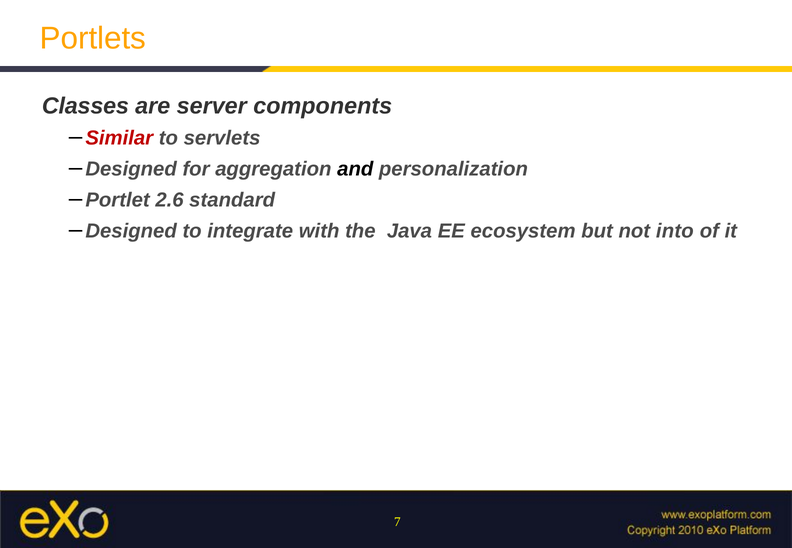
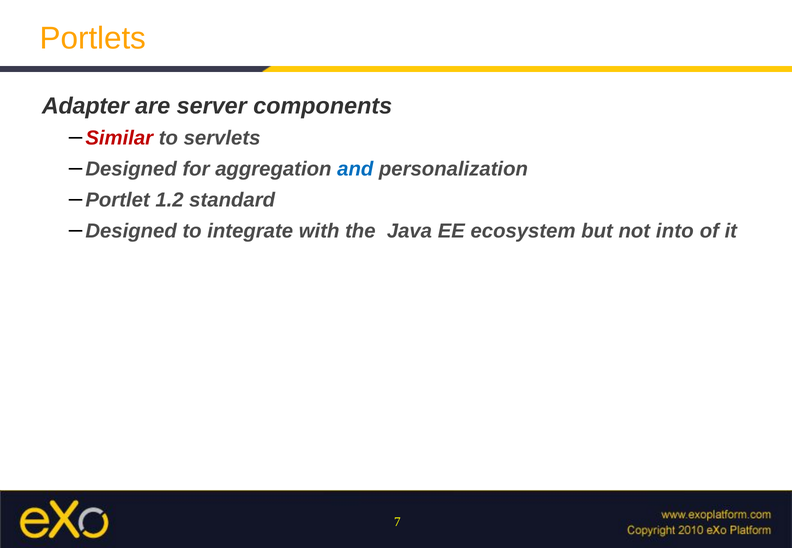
Classes: Classes -> Adapter
and colour: black -> blue
2.6: 2.6 -> 1.2
